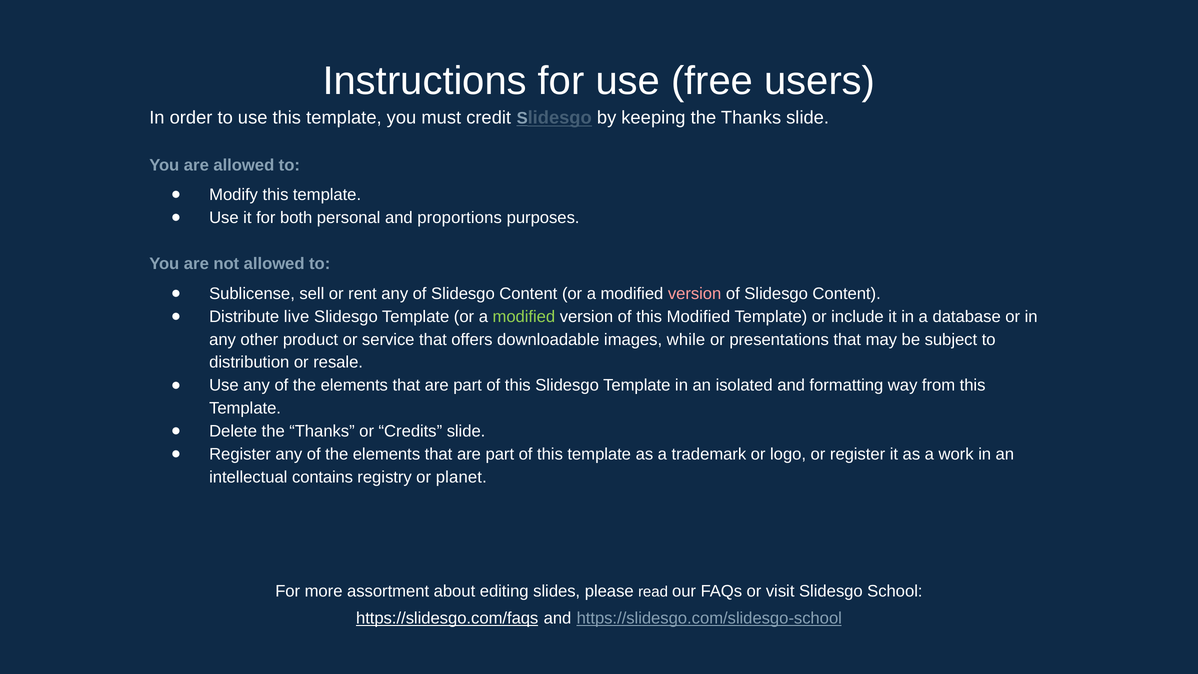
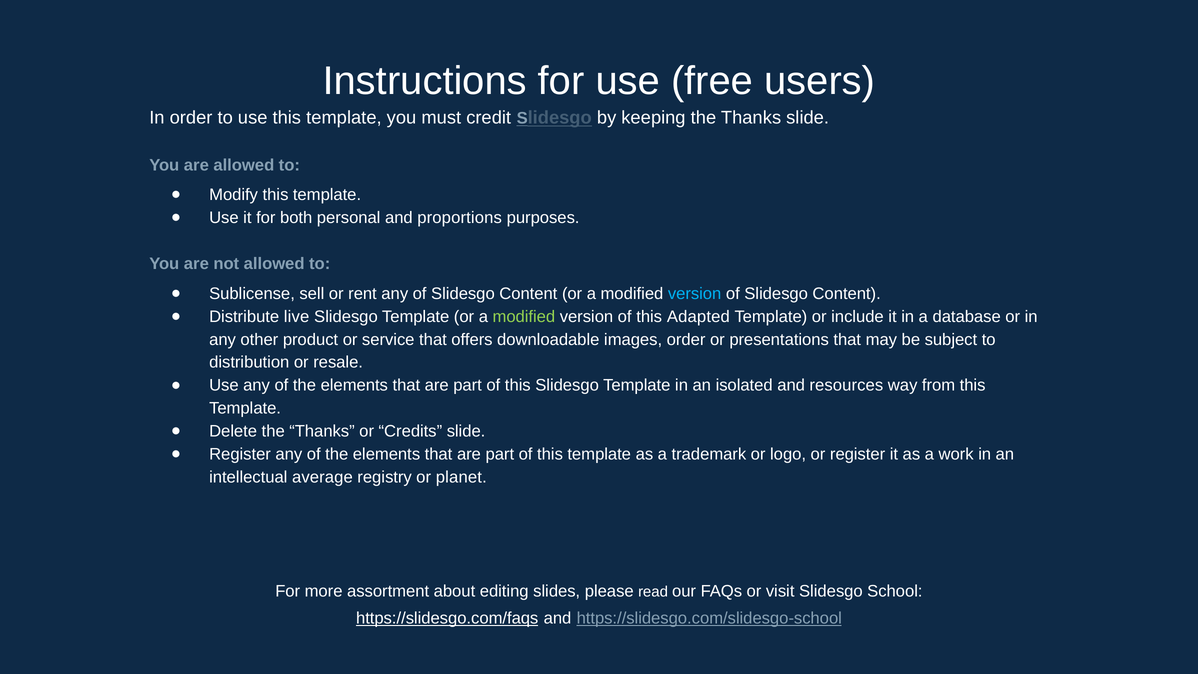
version at (695, 294) colour: pink -> light blue
this Modified: Modified -> Adapted
images while: while -> order
formatting: formatting -> resources
contains: contains -> average
